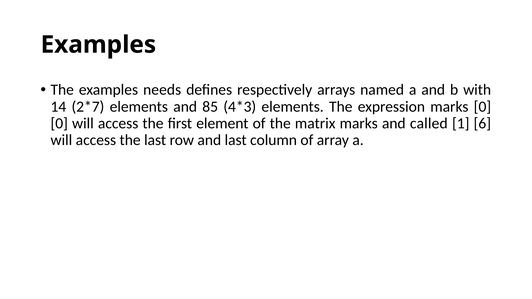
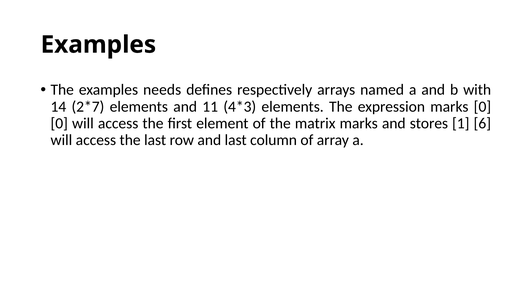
85: 85 -> 11
called: called -> stores
